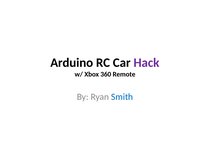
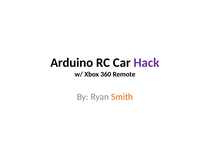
Smith colour: blue -> orange
